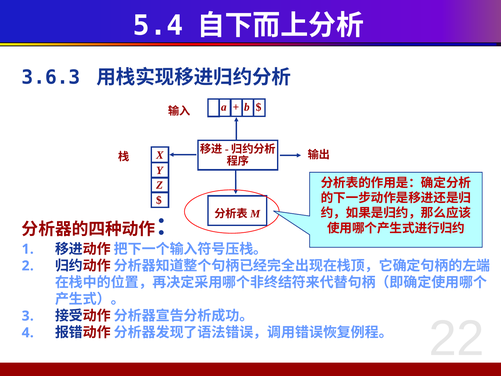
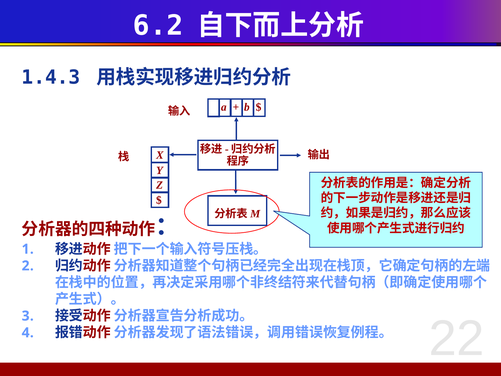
5.4: 5.4 -> 6.2
3.6.3: 3.6.3 -> 1.4.3
